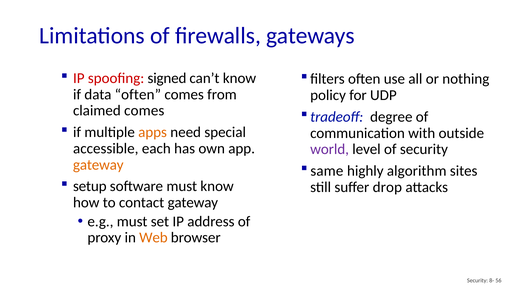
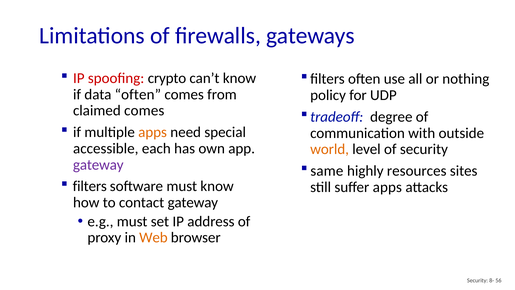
signed: signed -> crypto
world colour: purple -> orange
gateway at (98, 165) colour: orange -> purple
algorithm: algorithm -> resources
setup at (90, 186): setup -> filters
suffer drop: drop -> apps
